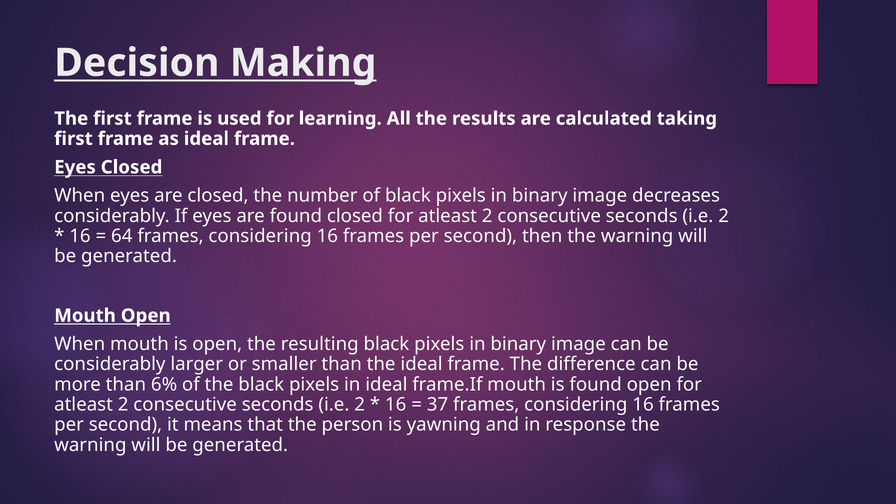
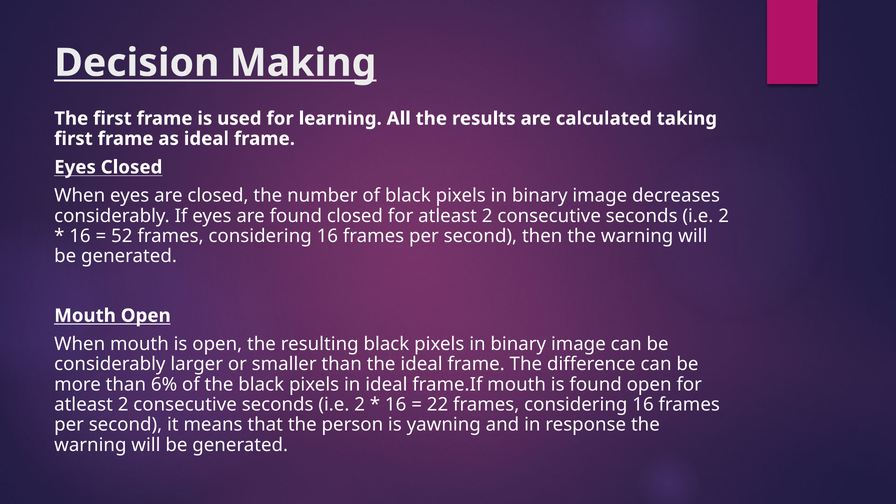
64: 64 -> 52
37: 37 -> 22
